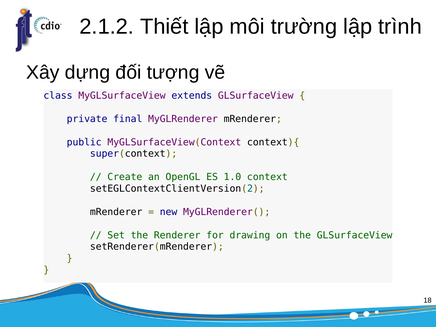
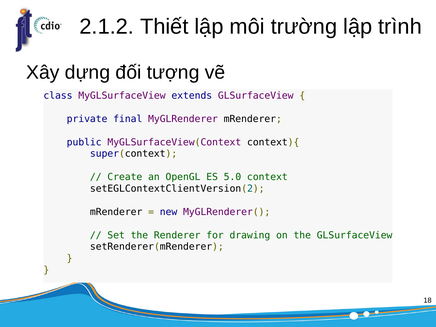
1.0: 1.0 -> 5.0
